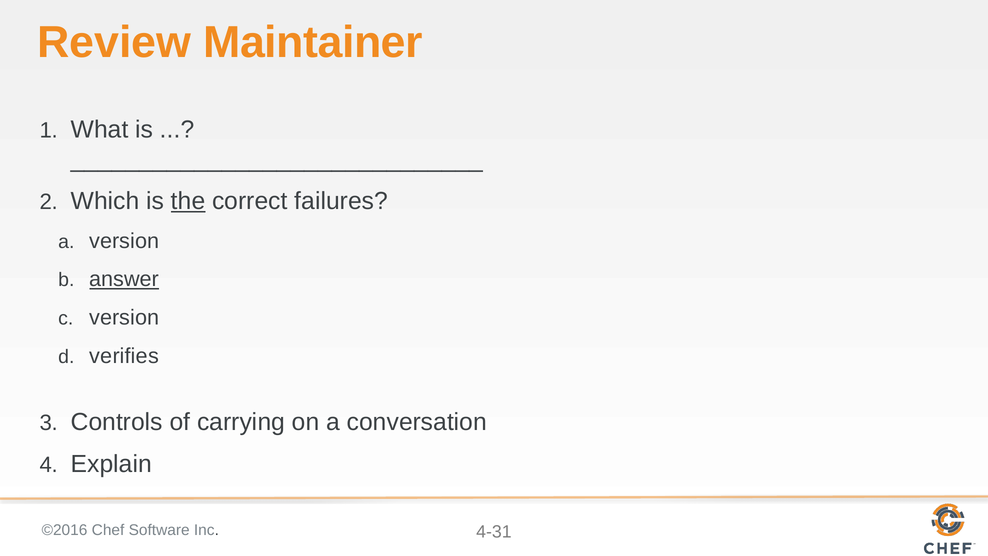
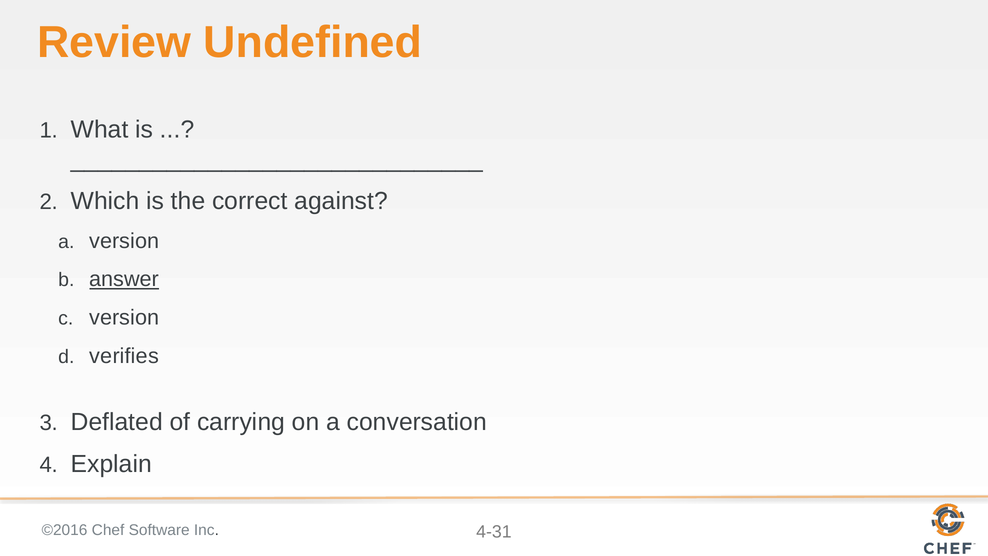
Maintainer: Maintainer -> Undefined
the underline: present -> none
failures: failures -> against
Controls: Controls -> Deflated
